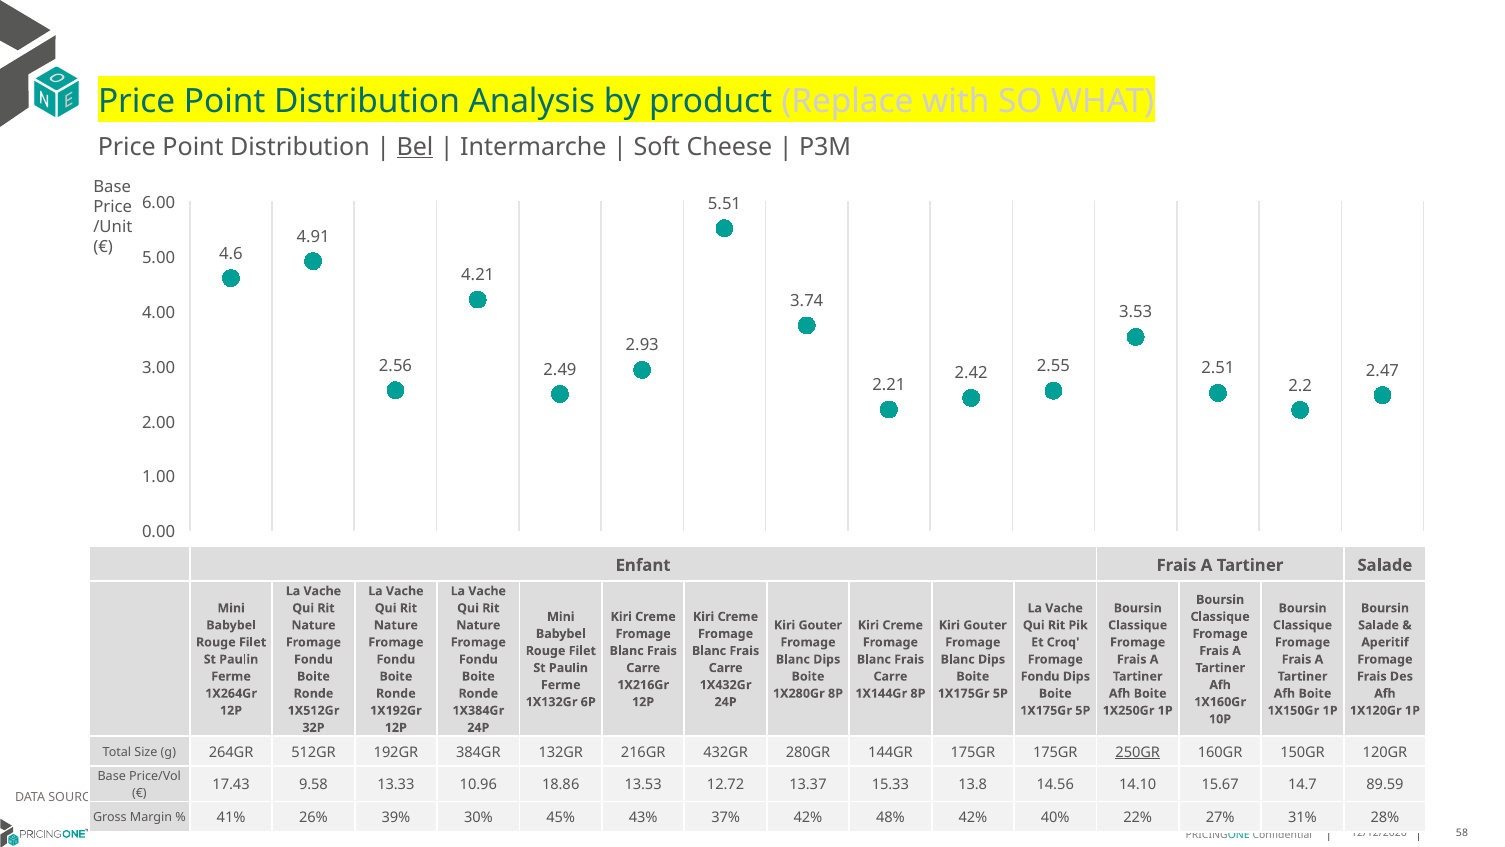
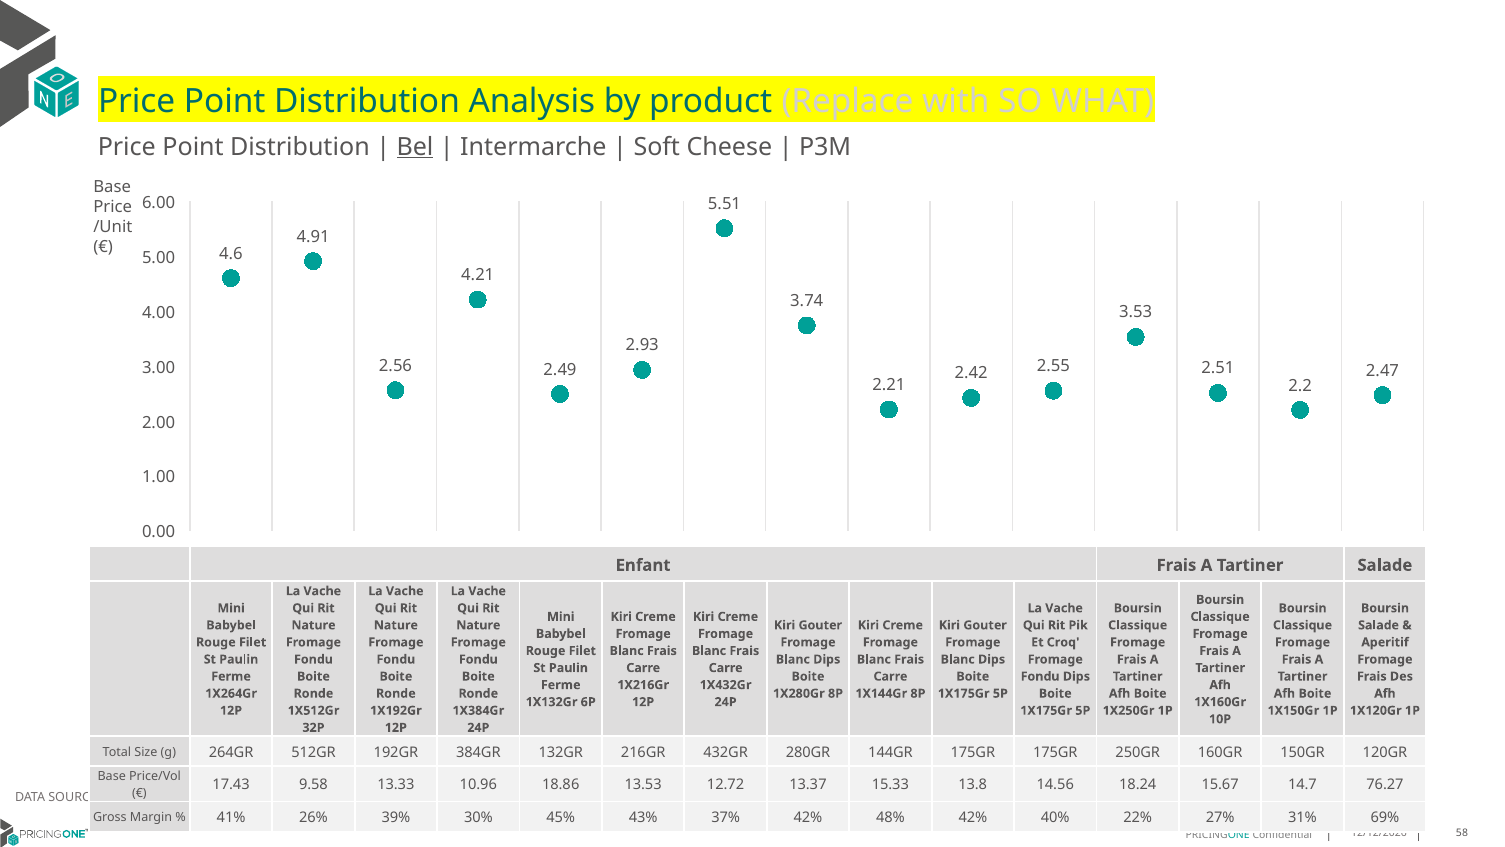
250GR underline: present -> none
14.10: 14.10 -> 18.24
89.59: 89.59 -> 76.27
28%: 28% -> 69%
